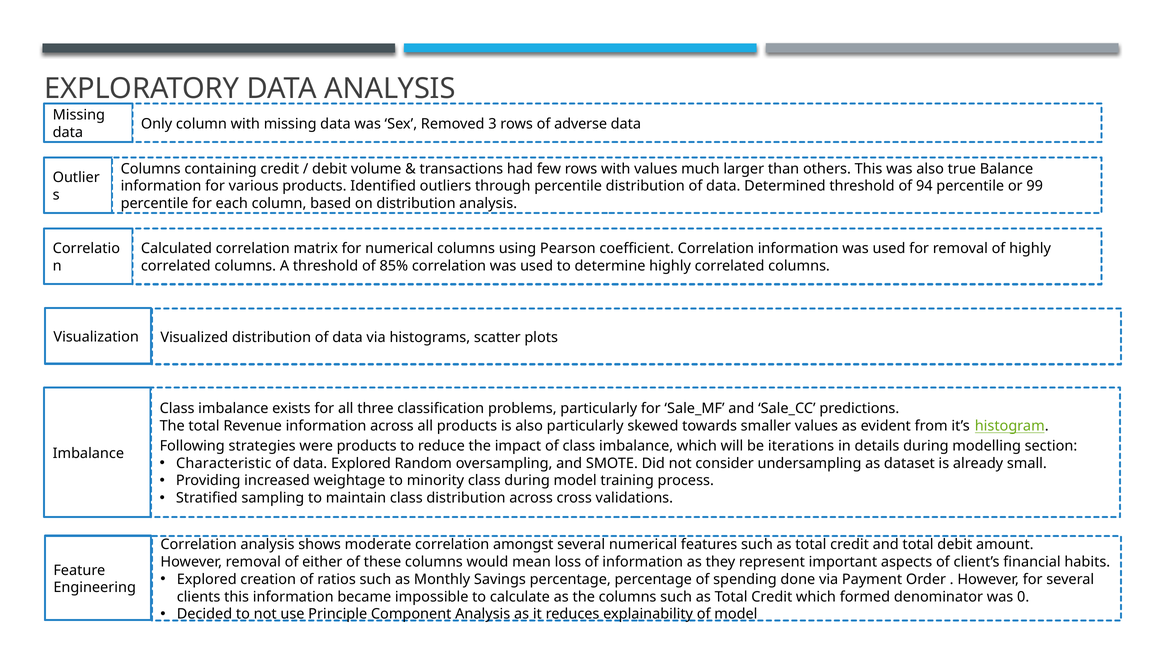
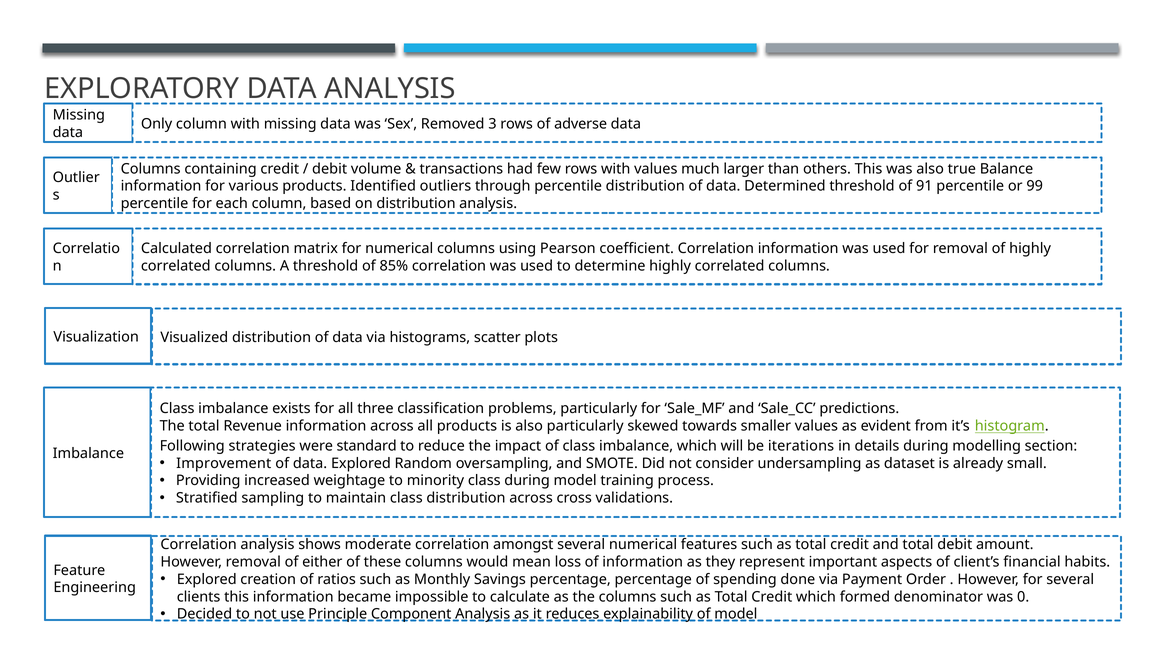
94: 94 -> 91
were products: products -> standard
Characteristic: Characteristic -> Improvement
